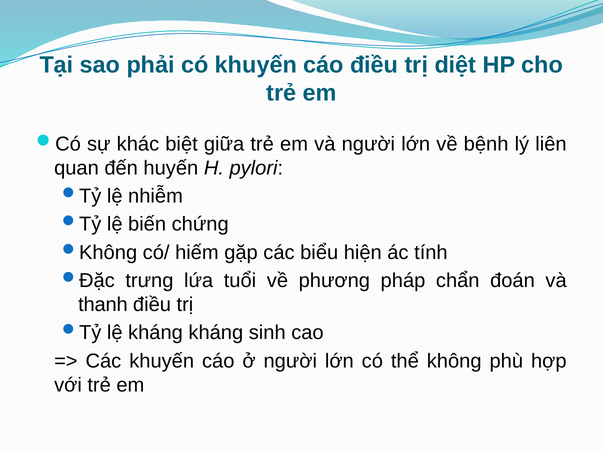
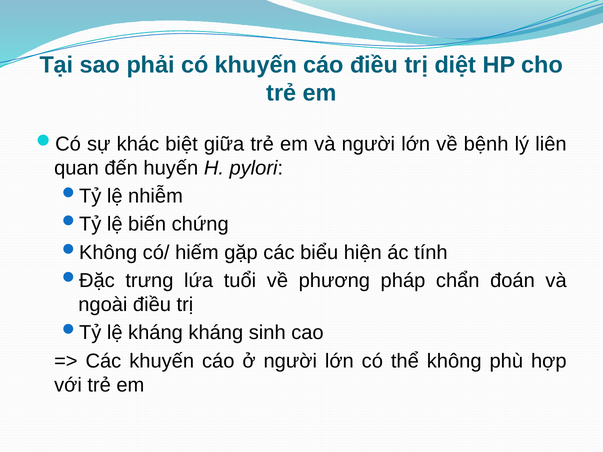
thanh: thanh -> ngoài
